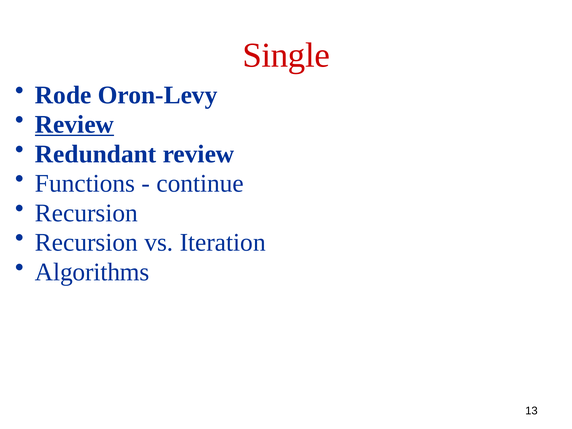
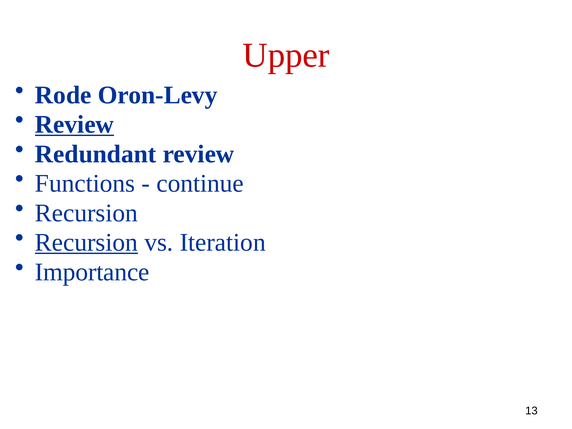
Single: Single -> Upper
Recursion at (86, 242) underline: none -> present
Algorithms: Algorithms -> Importance
